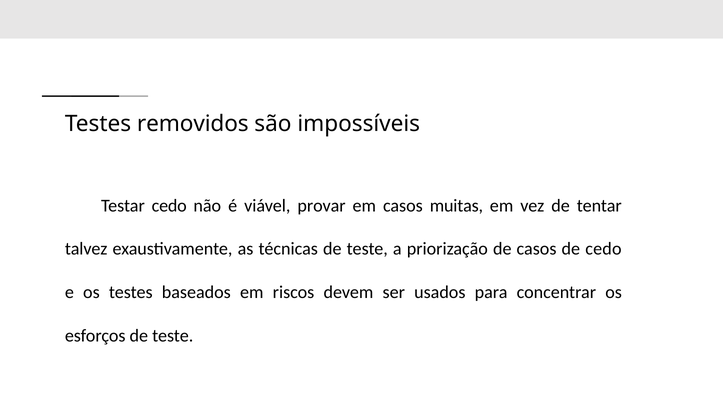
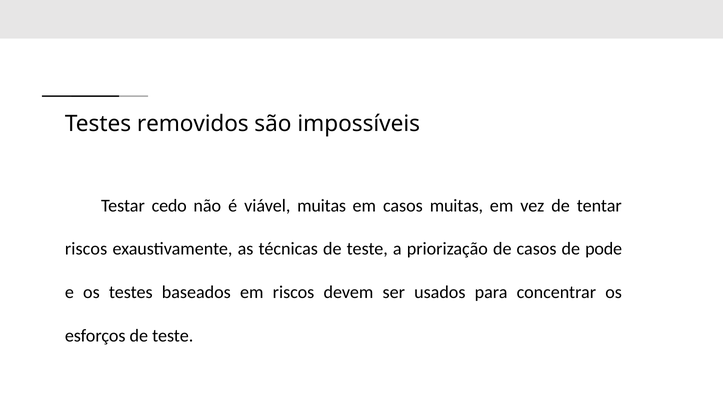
viável provar: provar -> muitas
talvez at (86, 249): talvez -> riscos
de cedo: cedo -> pode
